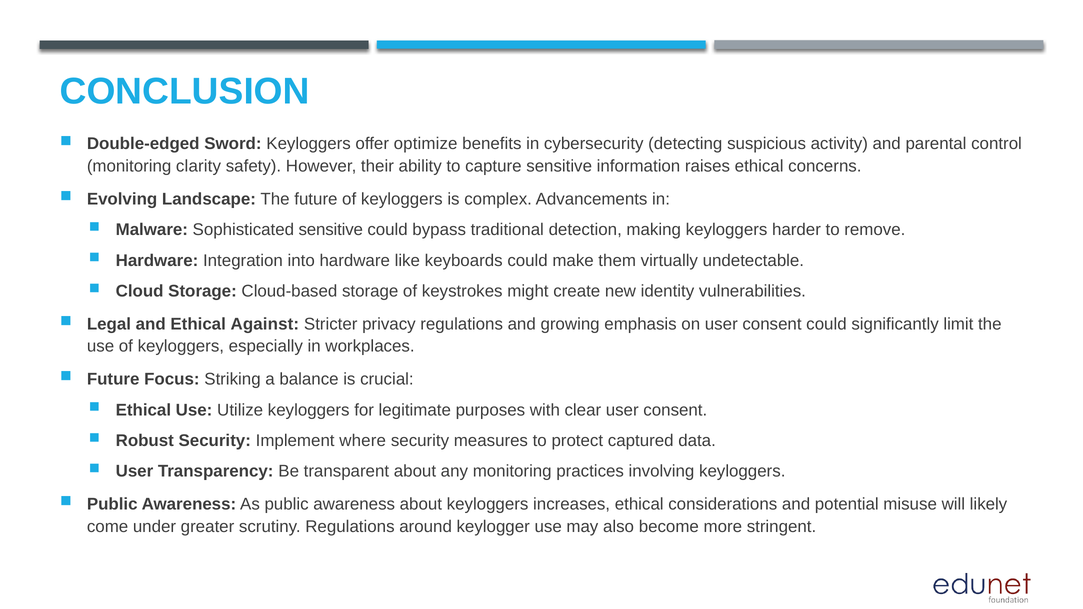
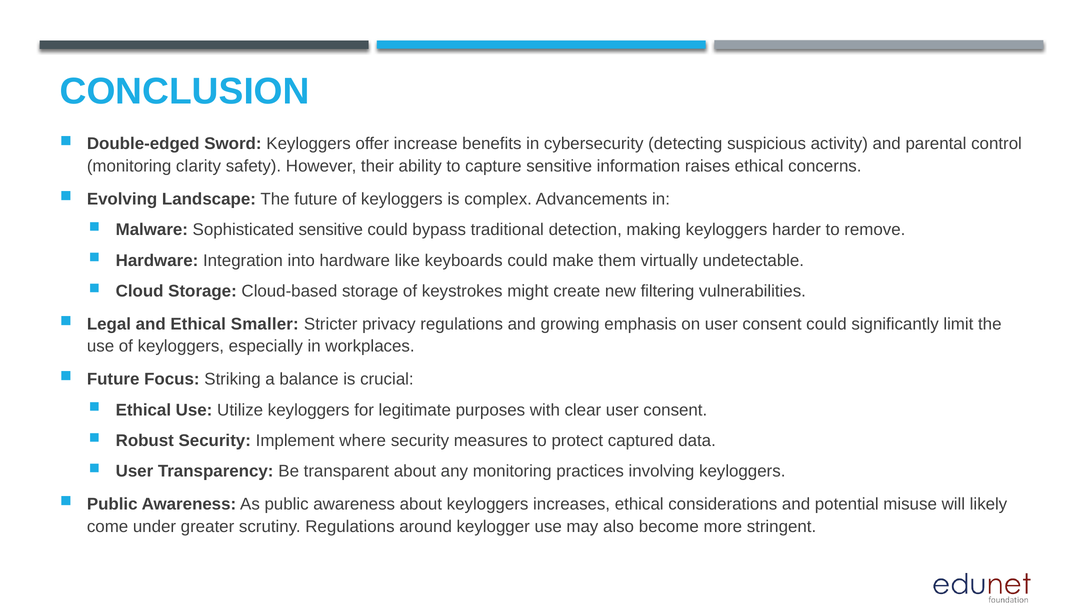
optimize: optimize -> increase
identity: identity -> filtering
Against: Against -> Smaller
